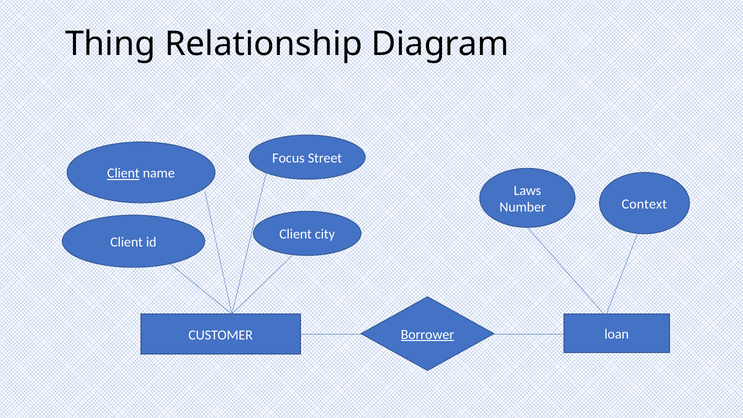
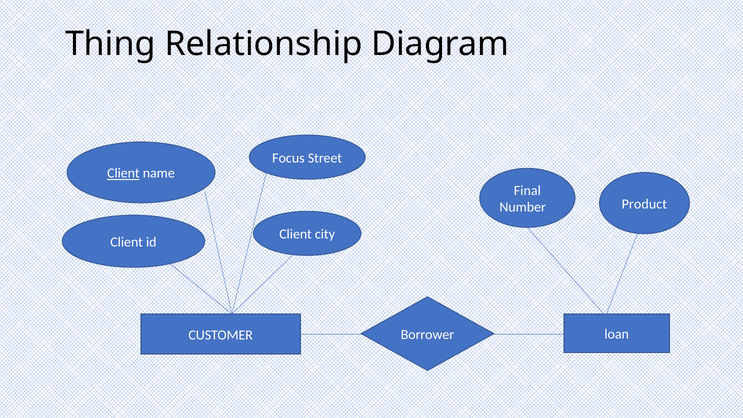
Laws: Laws -> Final
Context: Context -> Product
Borrower underline: present -> none
